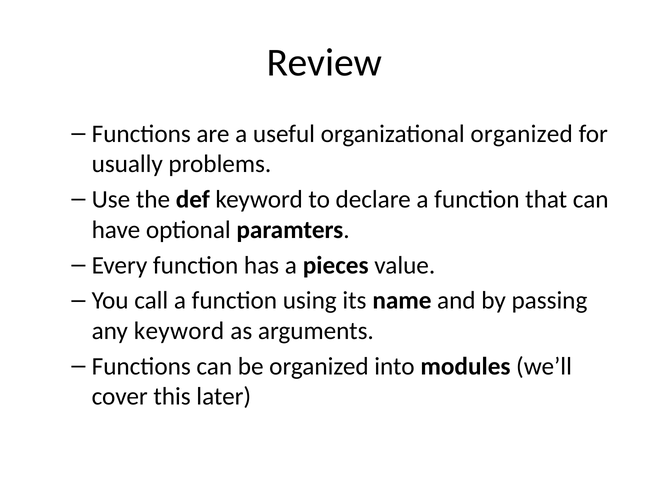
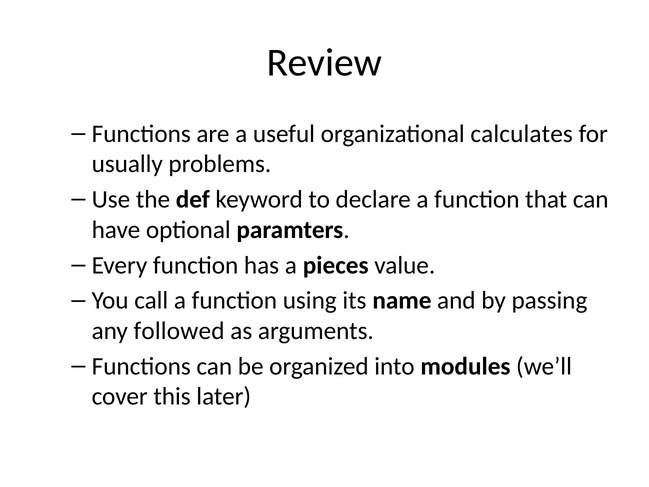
organizational organized: organized -> calculates
any keyword: keyword -> followed
